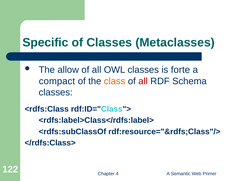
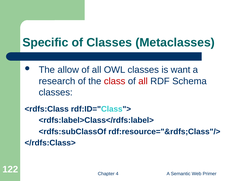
forte: forte -> want
compact: compact -> research
class colour: orange -> red
